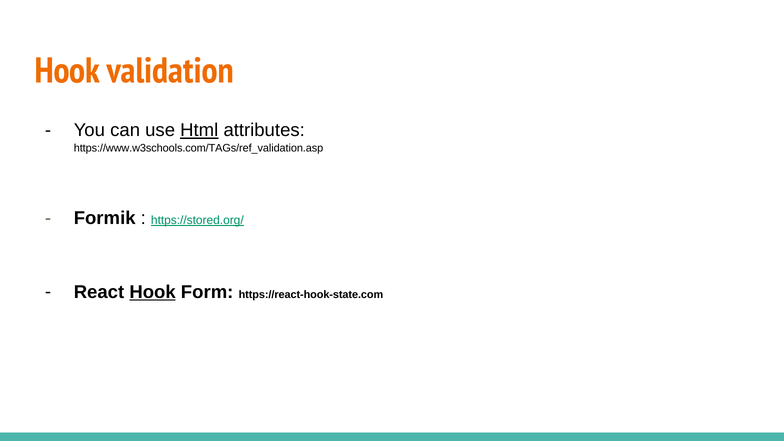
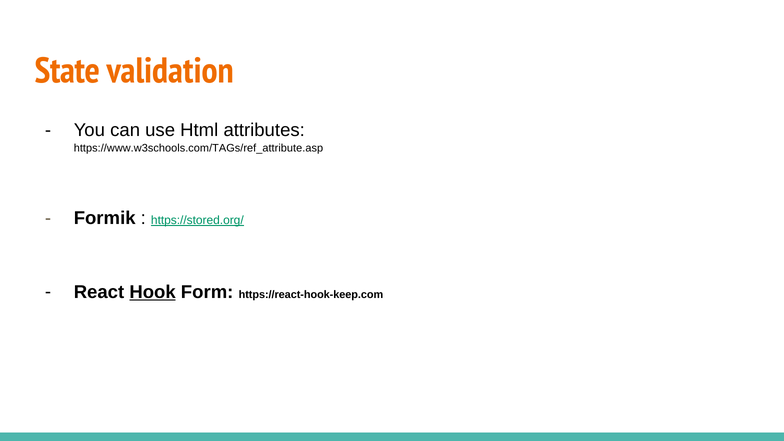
Hook at (67, 71): Hook -> State
Html underline: present -> none
https://www.w3schools.com/TAGs/ref_validation.asp: https://www.w3schools.com/TAGs/ref_validation.asp -> https://www.w3schools.com/TAGs/ref_attribute.asp
https://react-hook-state.com: https://react-hook-state.com -> https://react-hook-keep.com
